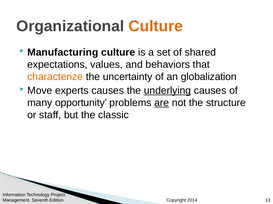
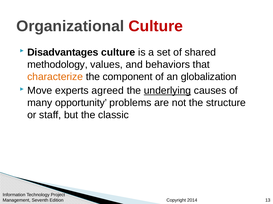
Culture at (156, 26) colour: orange -> red
Manufacturing: Manufacturing -> Disadvantages
expectations: expectations -> methodology
uncertainty: uncertainty -> component
experts causes: causes -> agreed
are underline: present -> none
